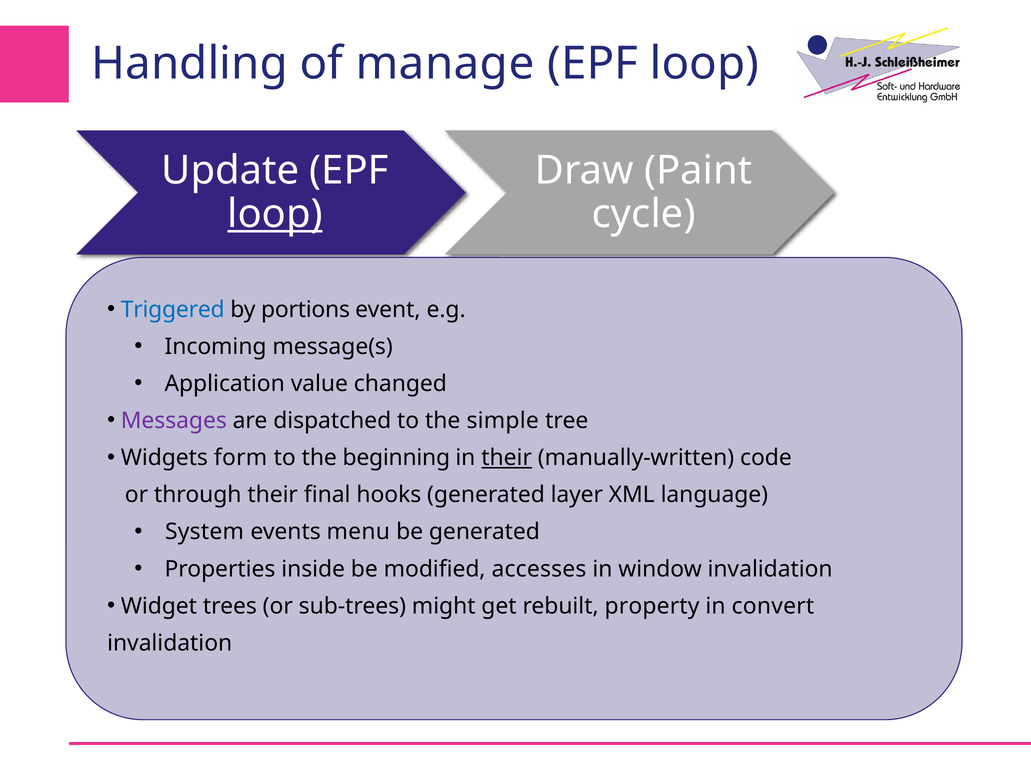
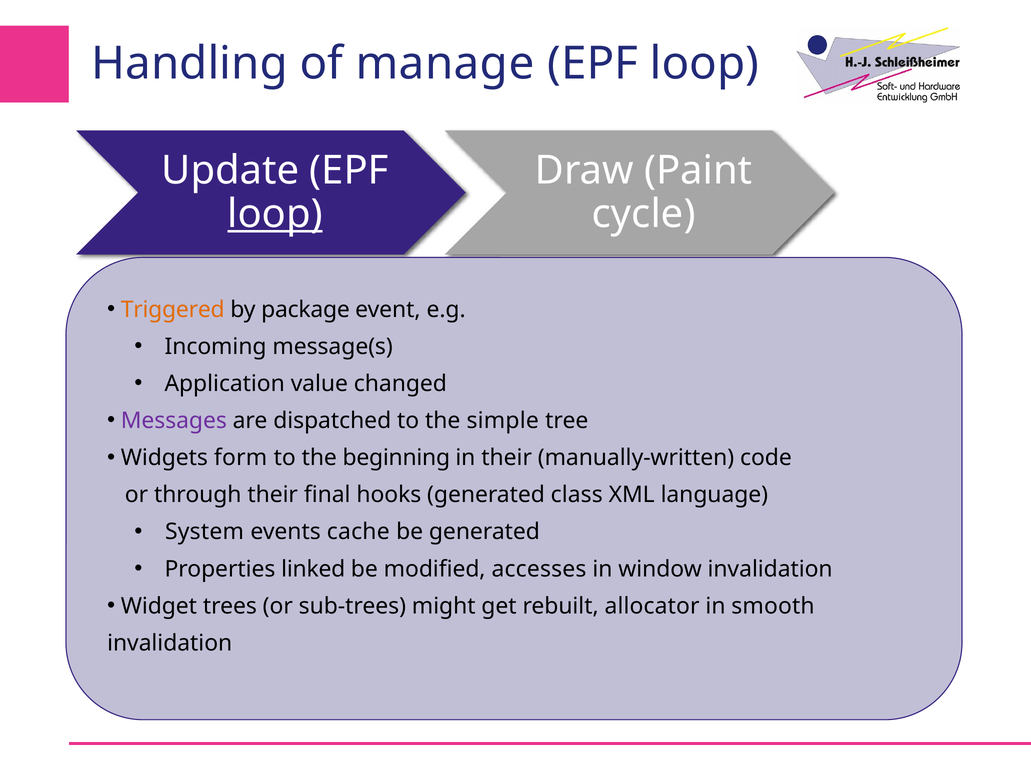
Triggered colour: blue -> orange
portions: portions -> package
their at (507, 458) underline: present -> none
layer: layer -> class
menu: menu -> cache
inside: inside -> linked
property: property -> allocator
convert: convert -> smooth
